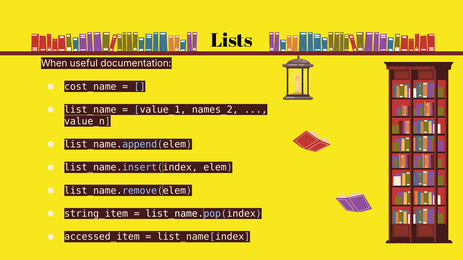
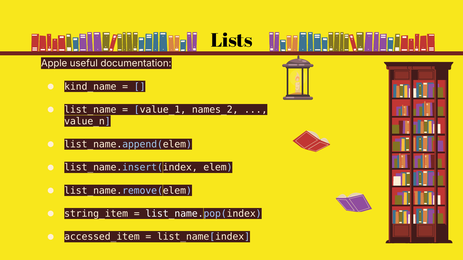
When: When -> Apple
cost_name: cost_name -> kind_name
